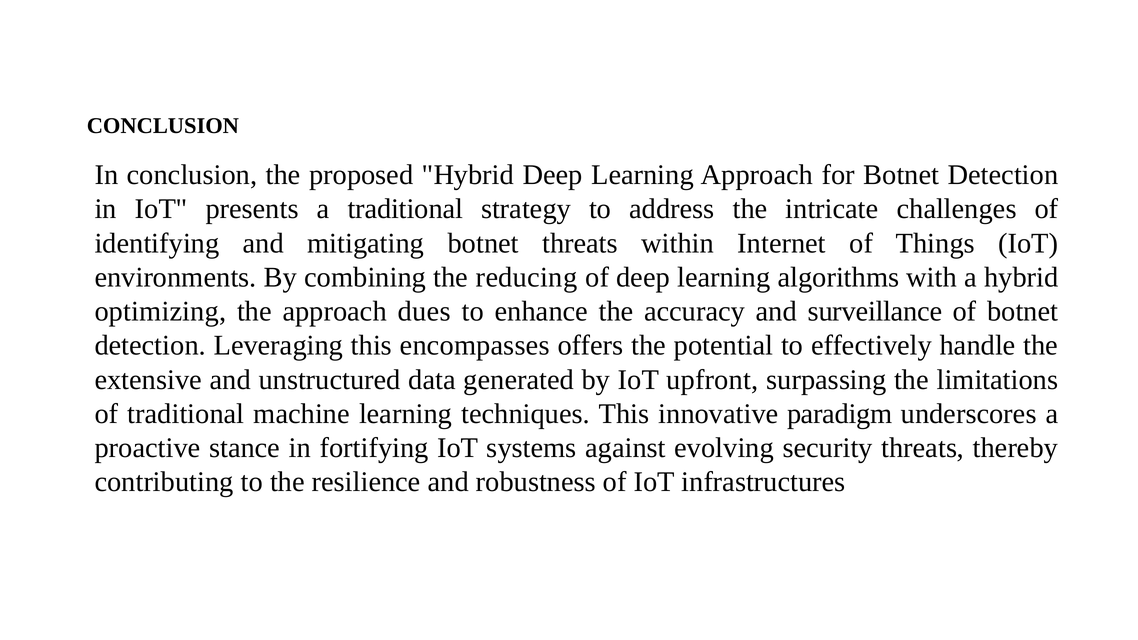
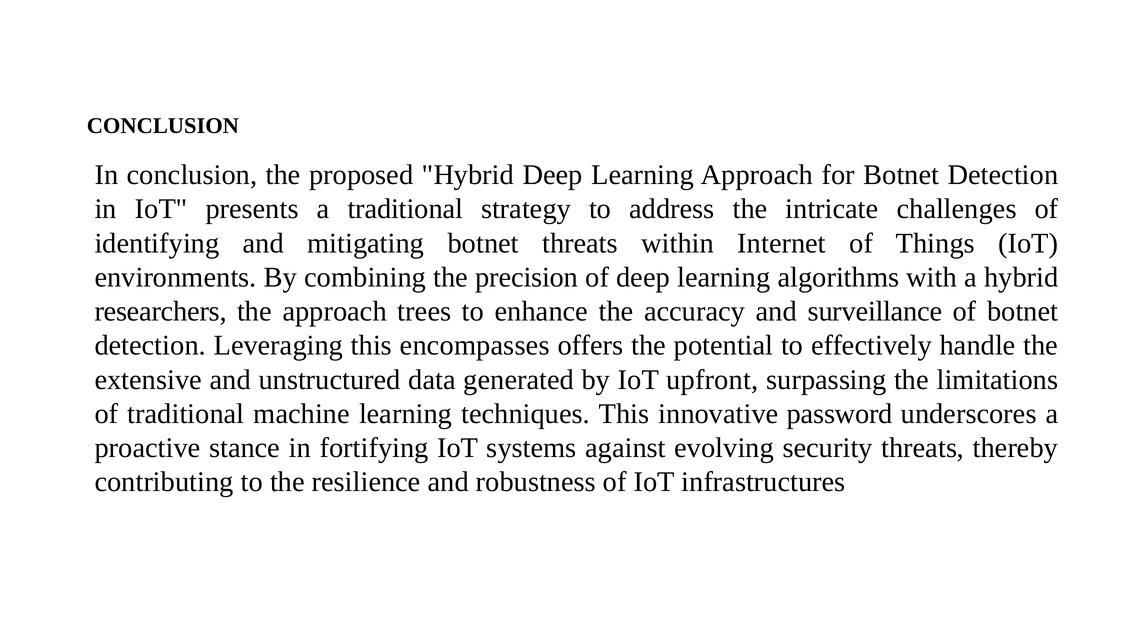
reducing: reducing -> precision
optimizing: optimizing -> researchers
dues: dues -> trees
paradigm: paradigm -> password
